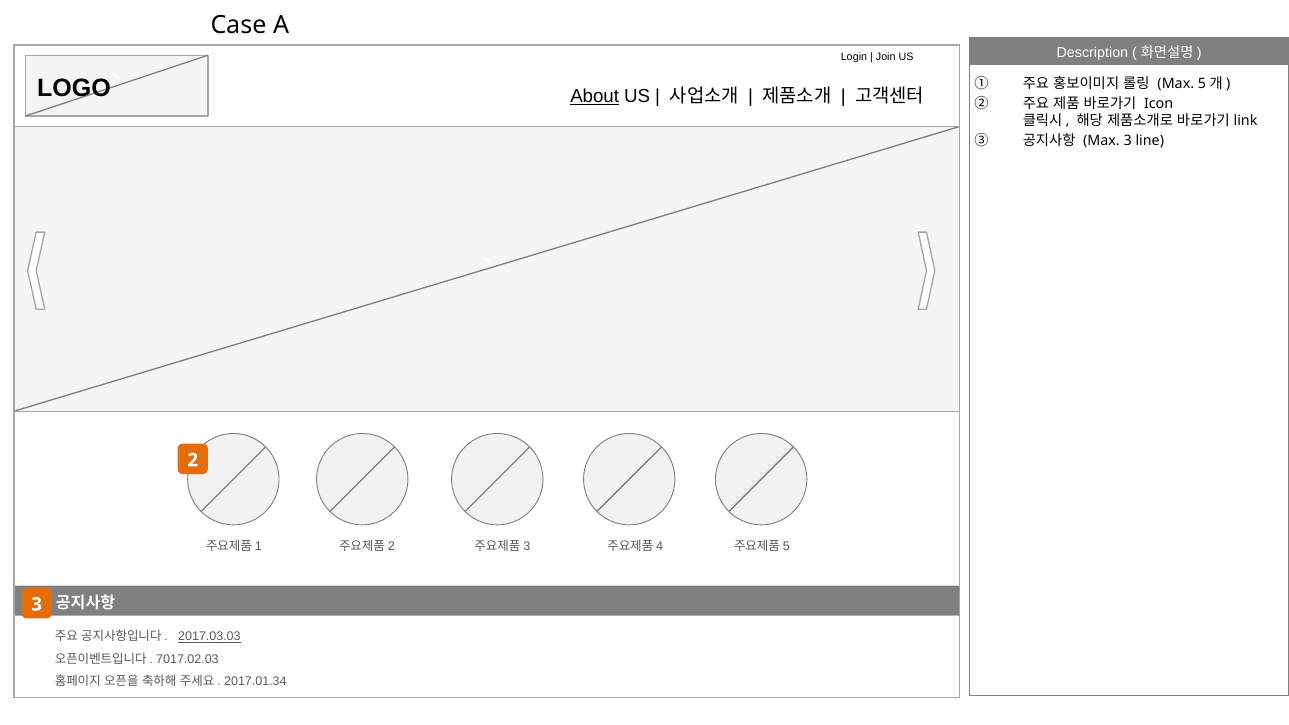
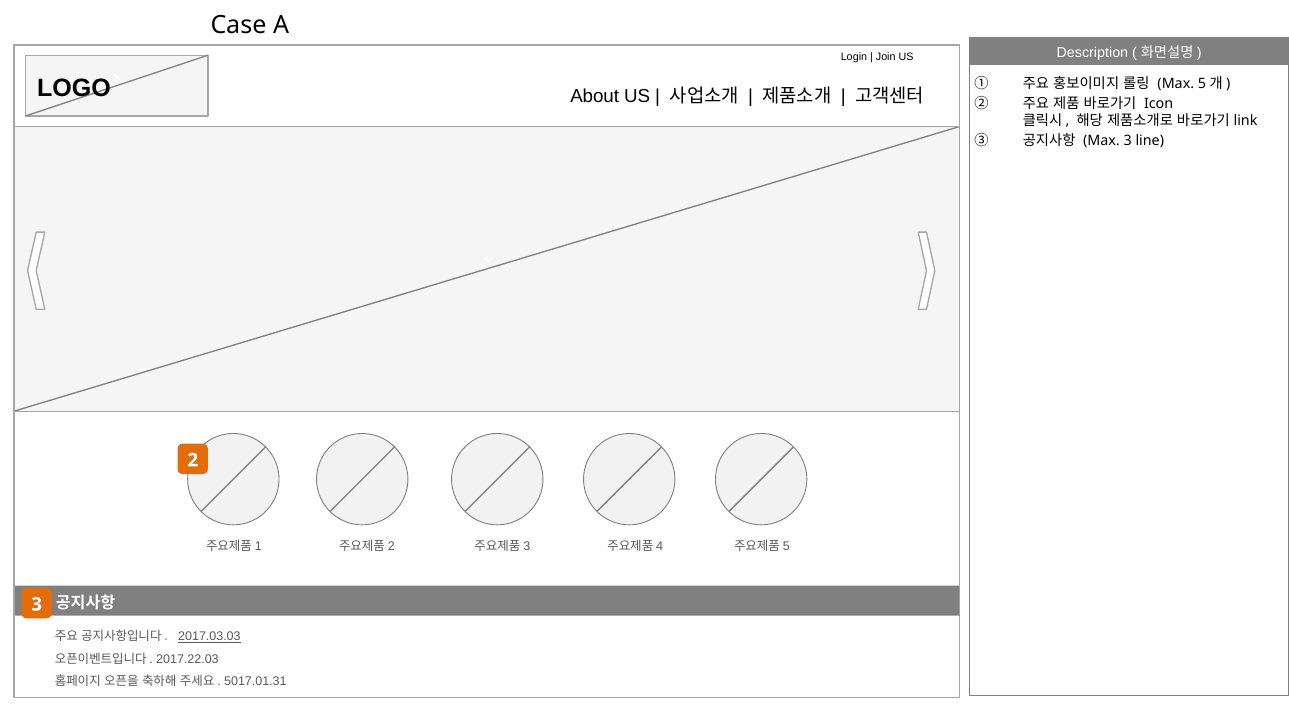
About underline: present -> none
7017.02.03: 7017.02.03 -> 2017.22.03
2017.01.34: 2017.01.34 -> 5017.01.31
